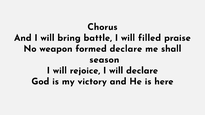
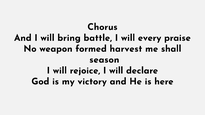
filled: filled -> every
formed declare: declare -> harvest
